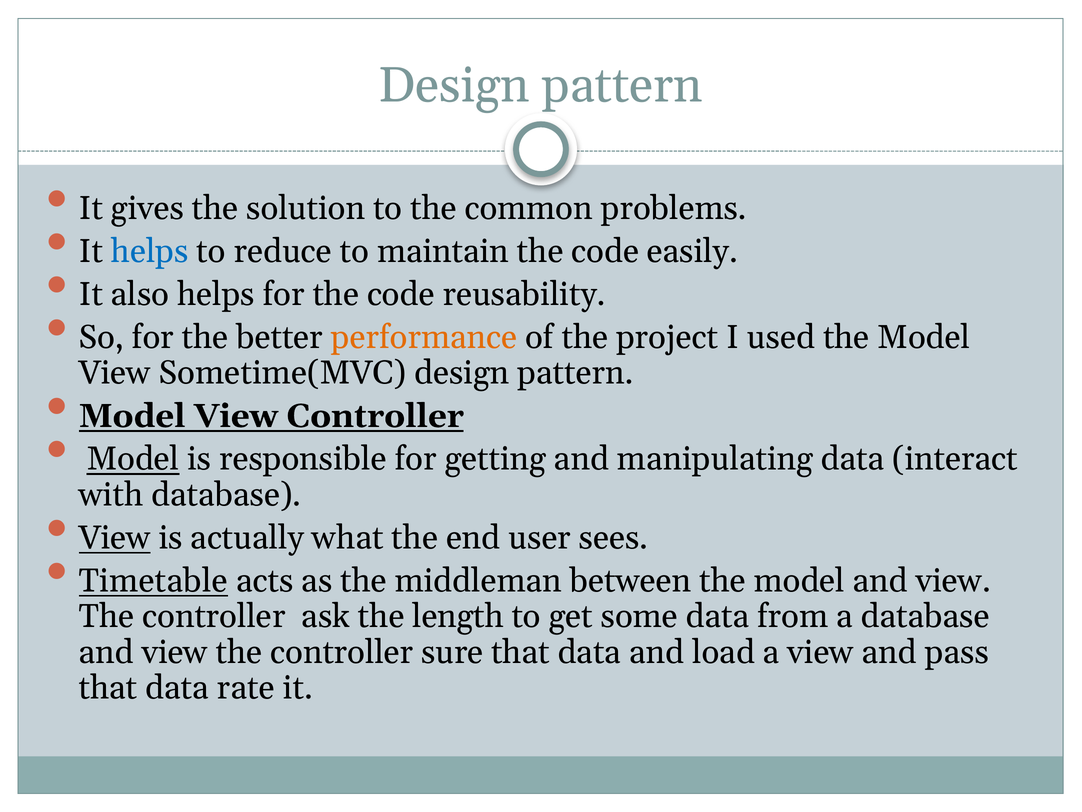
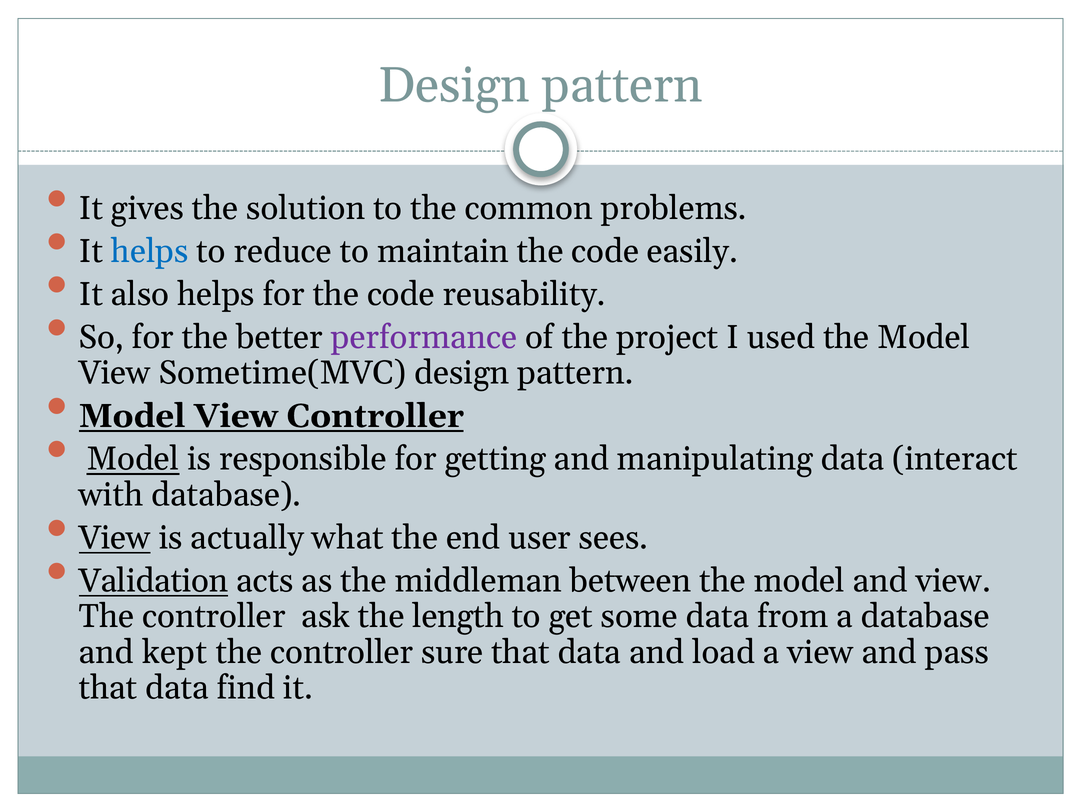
performance colour: orange -> purple
Timetable: Timetable -> Validation
view at (175, 652): view -> kept
rate: rate -> find
